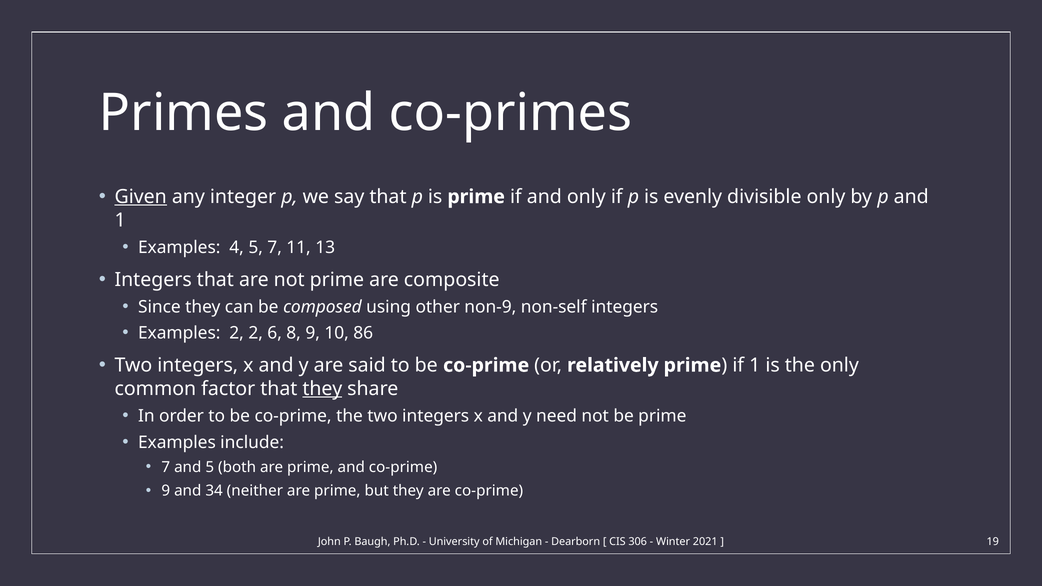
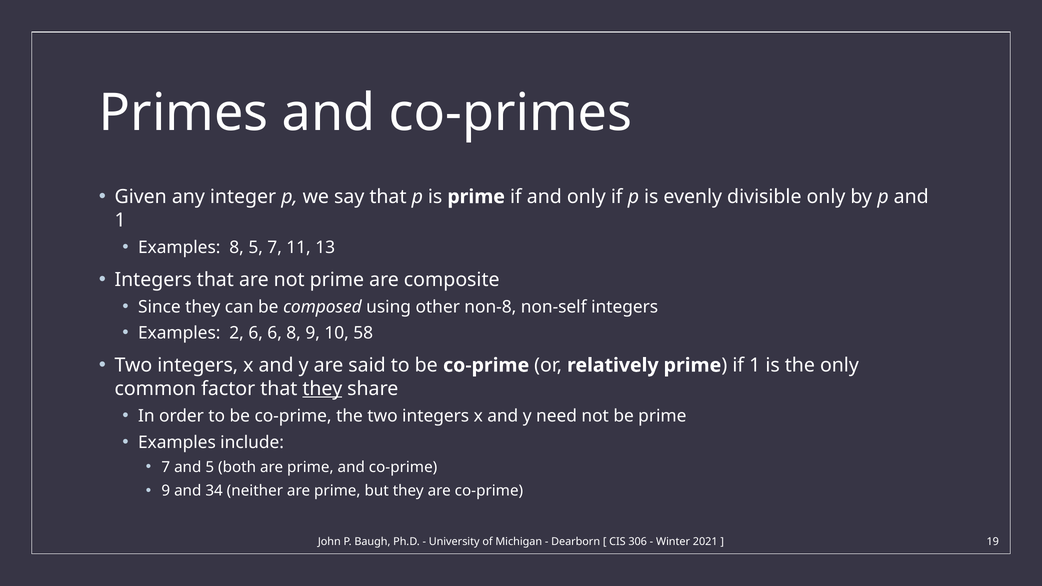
Given underline: present -> none
Examples 4: 4 -> 8
non-9: non-9 -> non-8
2 2: 2 -> 6
86: 86 -> 58
